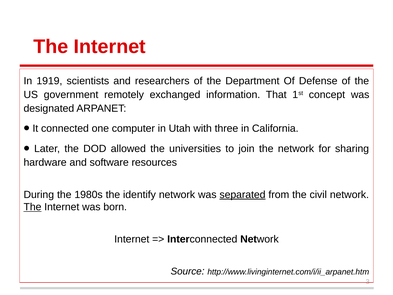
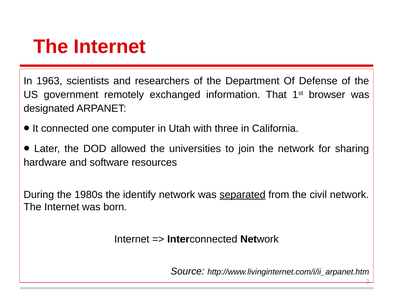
1919: 1919 -> 1963
concept: concept -> browser
The at (32, 207) underline: present -> none
